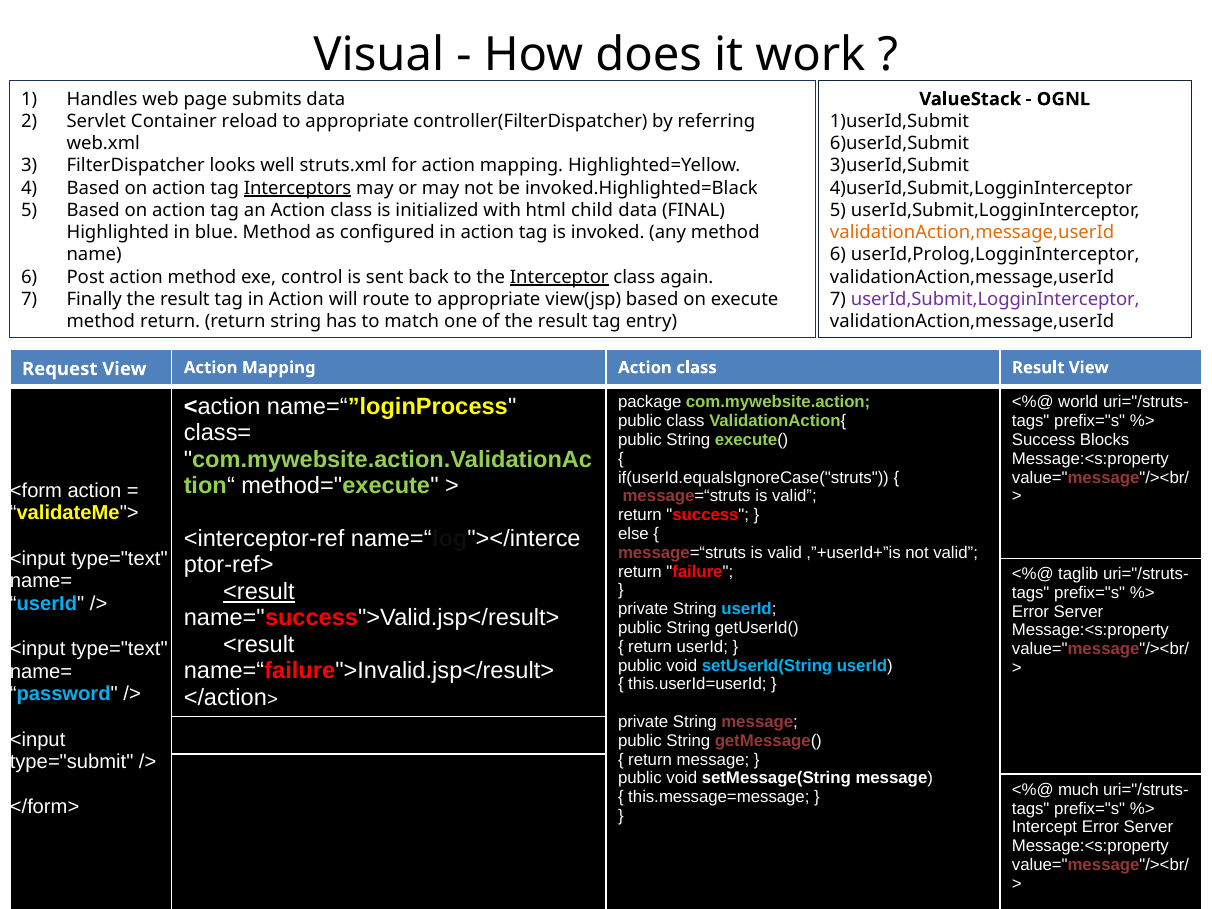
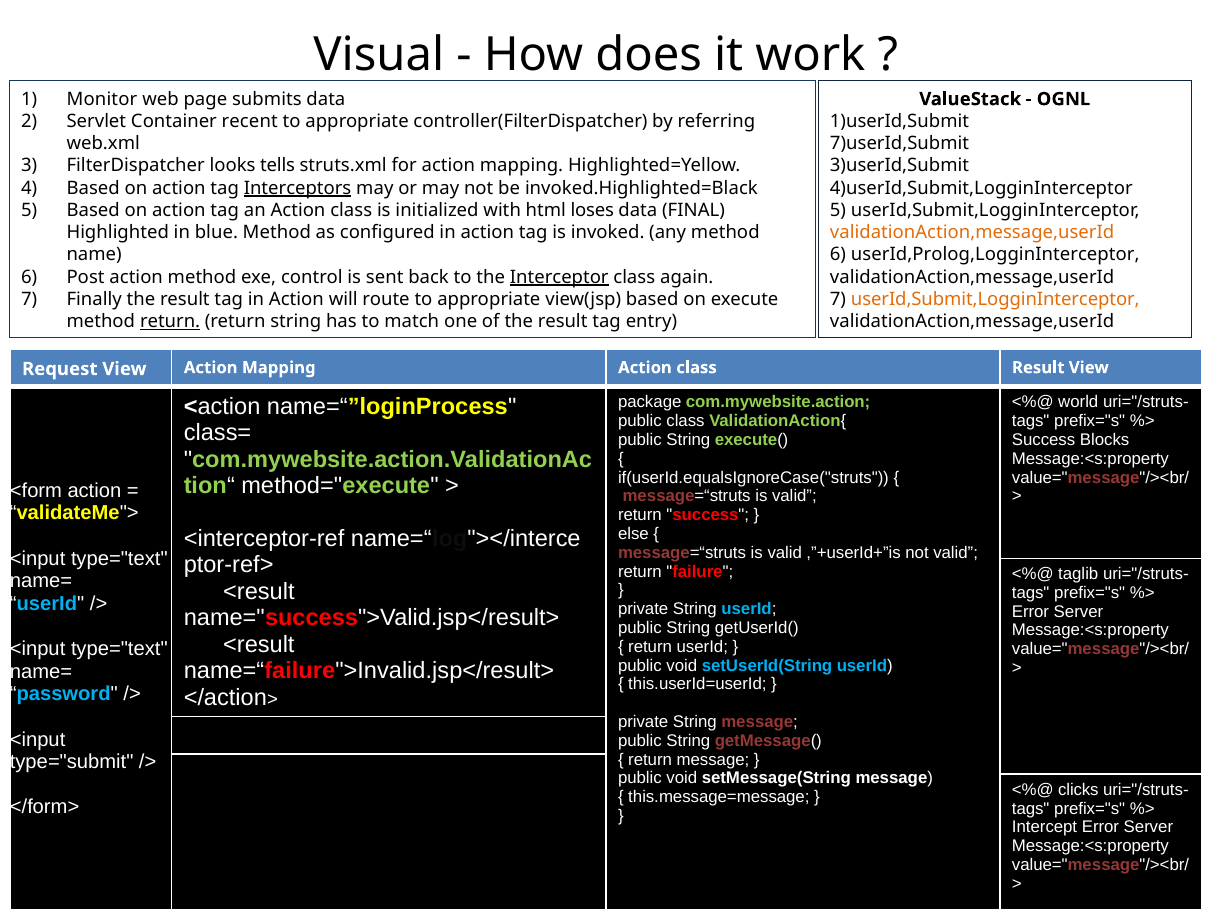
Handles: Handles -> Monitor
reload: reload -> recent
6)userId,Submit: 6)userId,Submit -> 7)userId,Submit
well: well -> tells
child: child -> loses
userId,Submit,LogginInterceptor at (995, 299) colour: purple -> orange
return at (170, 321) underline: none -> present
<result at (259, 592) underline: present -> none
much: much -> clicks
